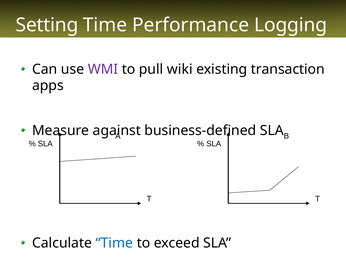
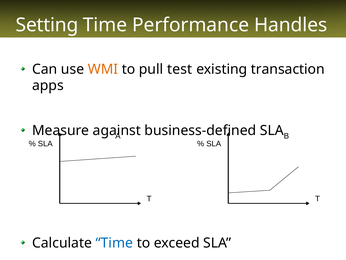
Logging: Logging -> Handles
WMI colour: purple -> orange
wiki: wiki -> test
